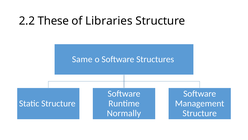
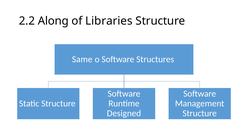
These: These -> Along
Normally: Normally -> Designed
